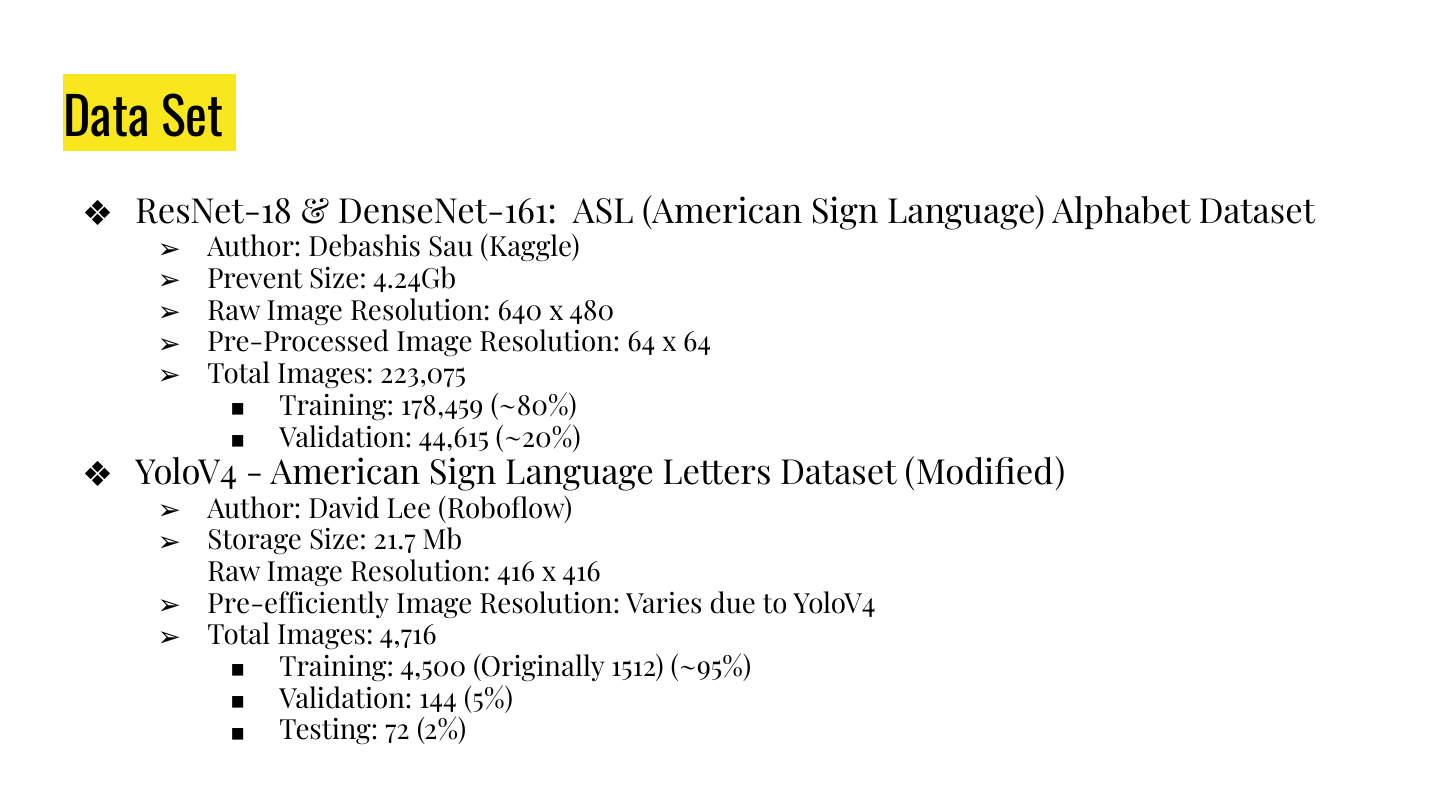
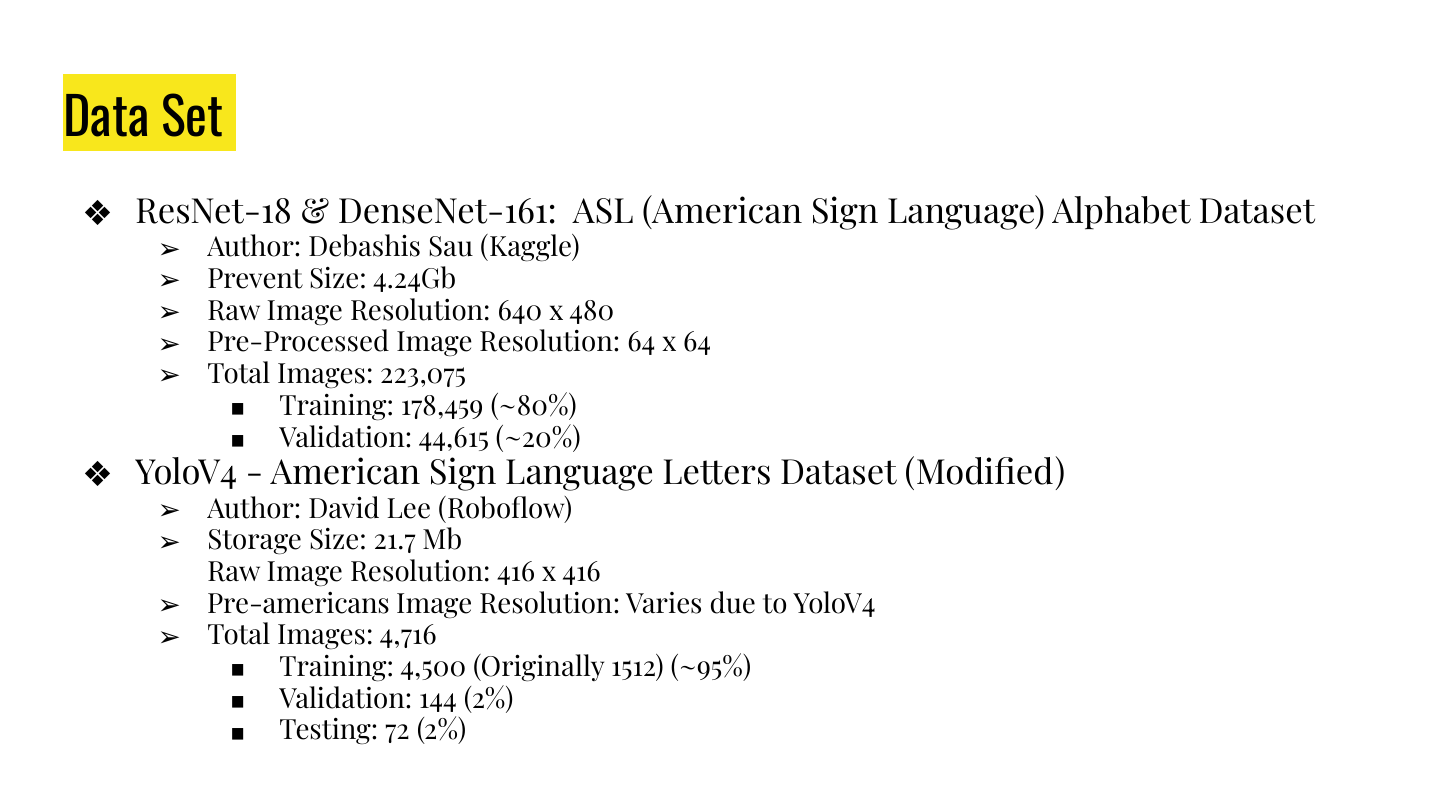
Pre-efficiently: Pre-efficiently -> Pre-americans
144 5%: 5% -> 2%
